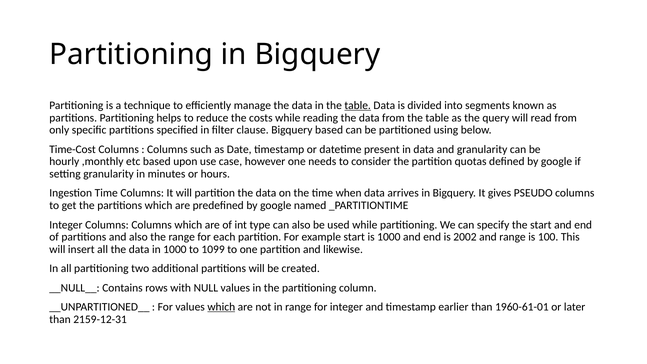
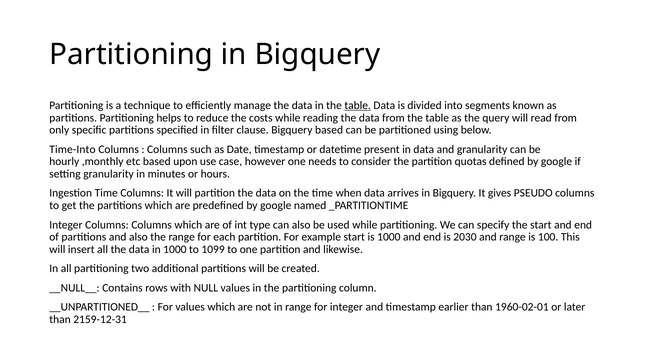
Time-Cost: Time-Cost -> Time-Into
2002: 2002 -> 2030
which at (221, 307) underline: present -> none
1960-61-01: 1960-61-01 -> 1960-02-01
